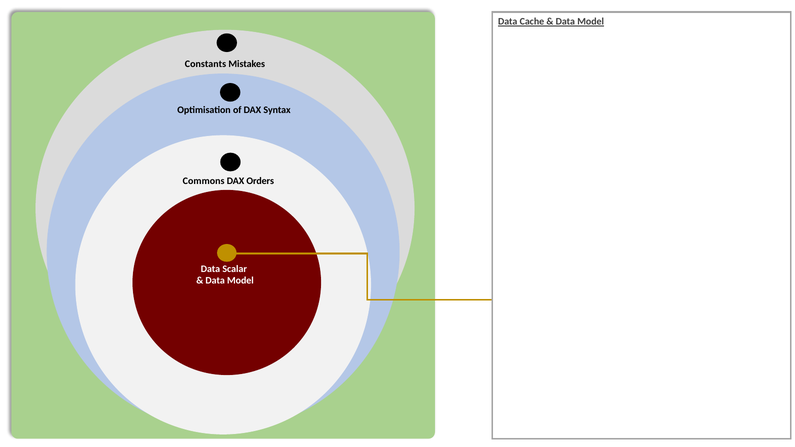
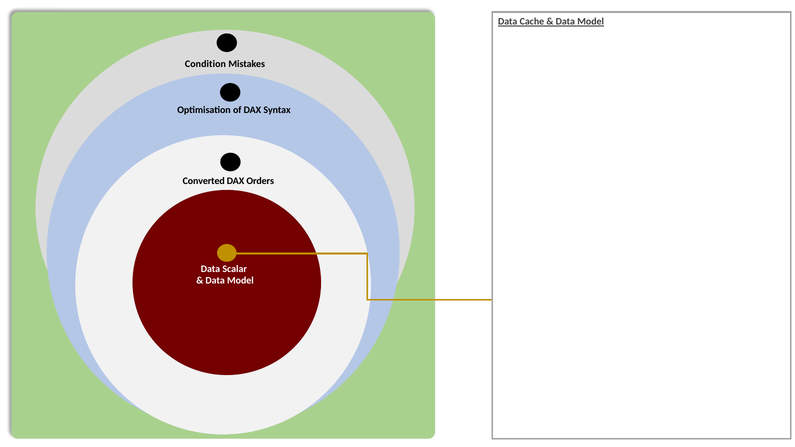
Constants: Constants -> Condition
Commons: Commons -> Converted
